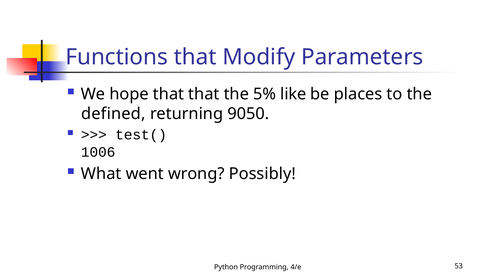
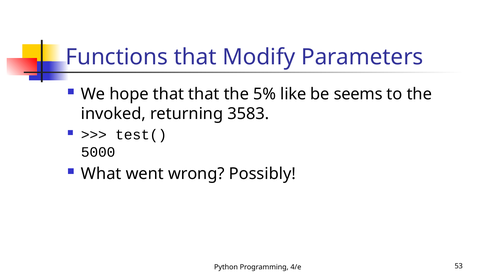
places: places -> seems
defined: defined -> invoked
9050: 9050 -> 3583
1006: 1006 -> 5000
